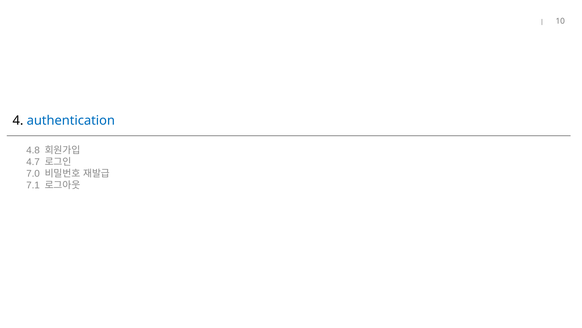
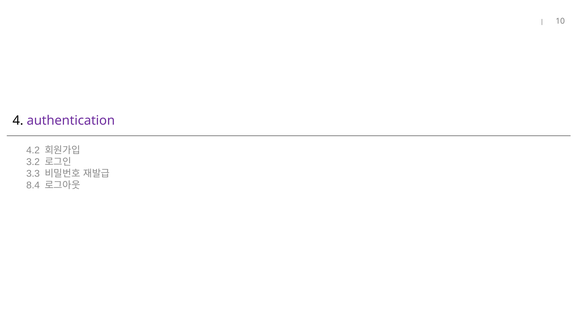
authentication colour: blue -> purple
4.8: 4.8 -> 4.2
4.7: 4.7 -> 3.2
7.0: 7.0 -> 3.3
7.1: 7.1 -> 8.4
